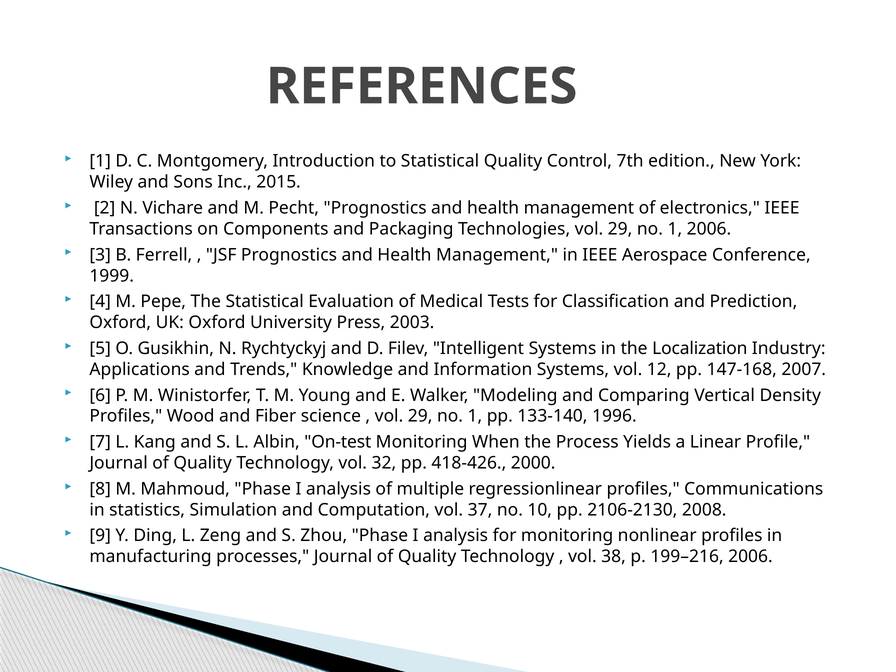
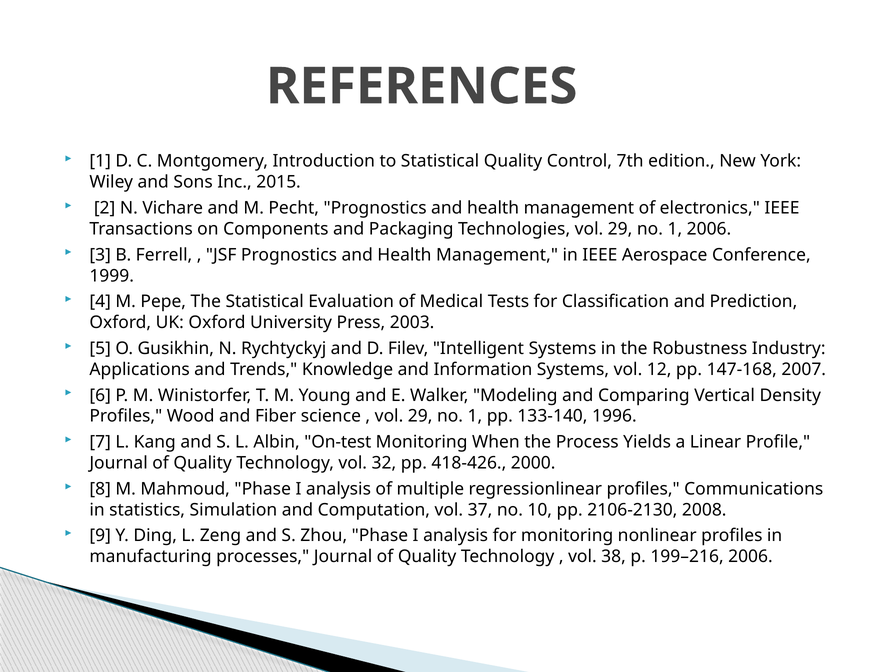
Localization: Localization -> Robustness
